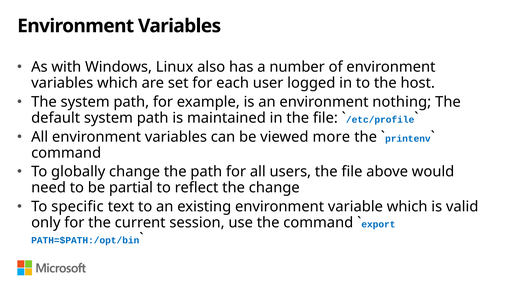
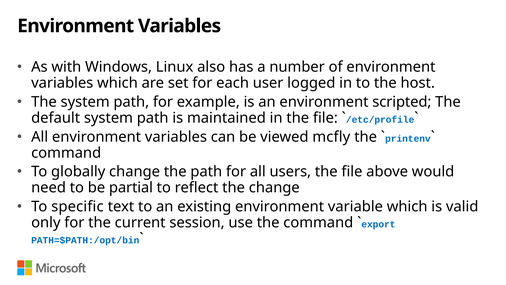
nothing: nothing -> scripted
more: more -> mcfly
